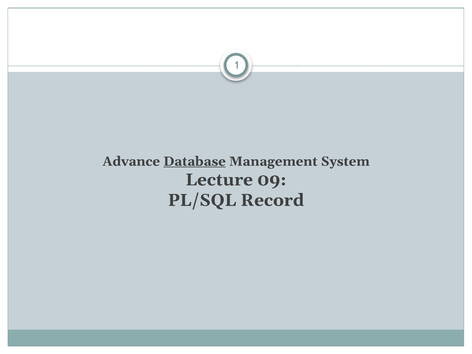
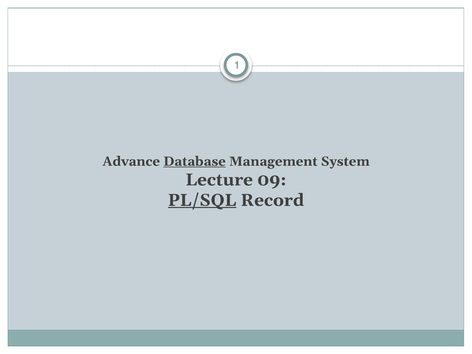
PL/SQL underline: none -> present
